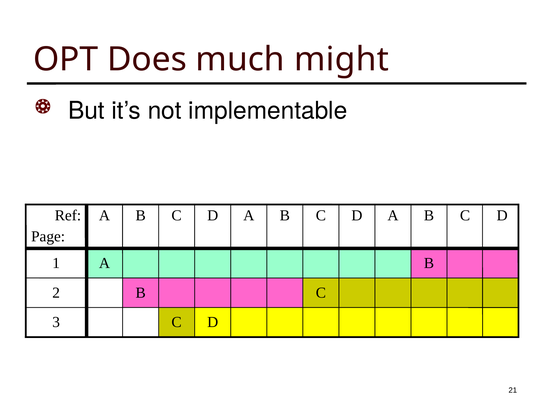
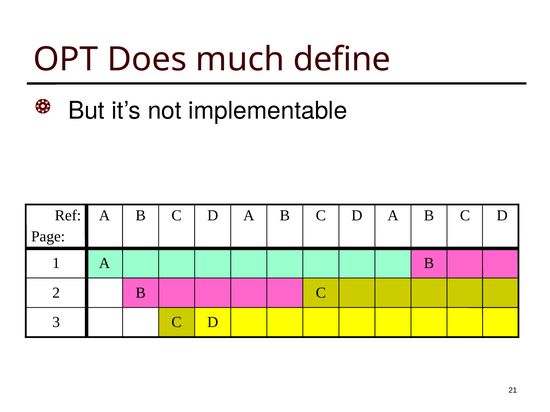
might: might -> define
